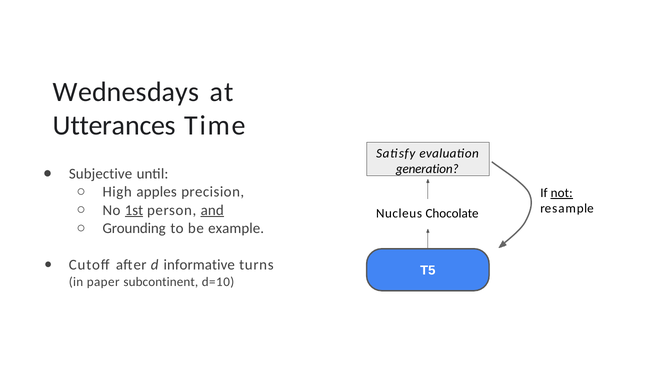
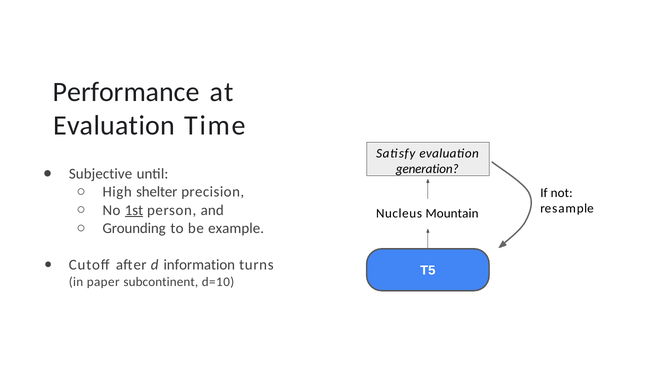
Wednesdays: Wednesdays -> Performance
Utterances at (114, 125): Utterances -> Evaluation
apples: apples -> shelter
not underline: present -> none
and underline: present -> none
Chocolate: Chocolate -> Mountain
informative: informative -> information
